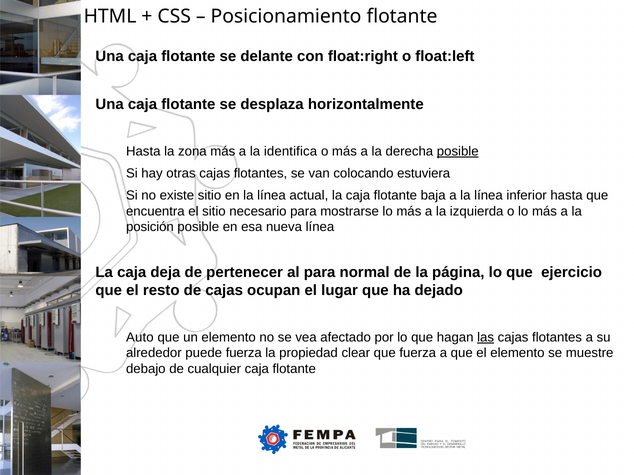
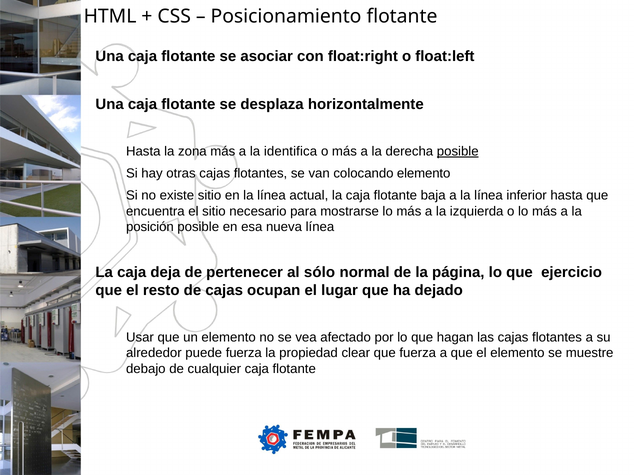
delante: delante -> asociar
colocando estuviera: estuviera -> elemento
al para: para -> sólo
Auto: Auto -> Usar
las underline: present -> none
